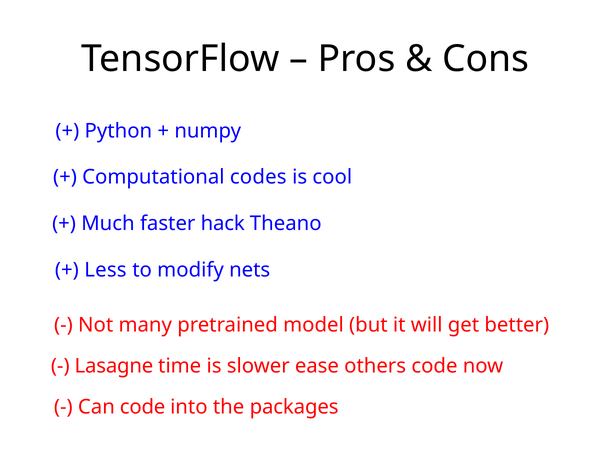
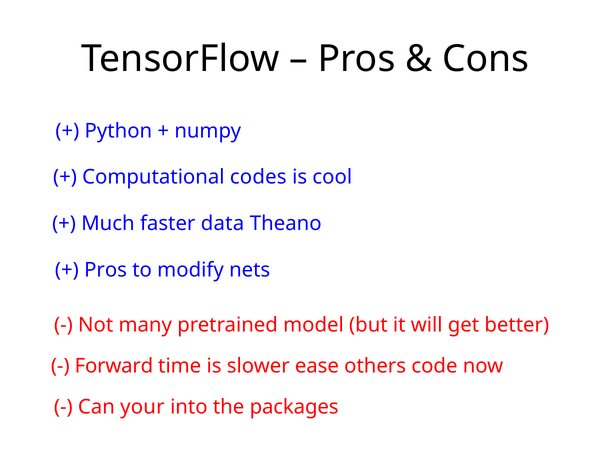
hack: hack -> data
Less at (105, 270): Less -> Pros
Lasagne: Lasagne -> Forward
Can code: code -> your
